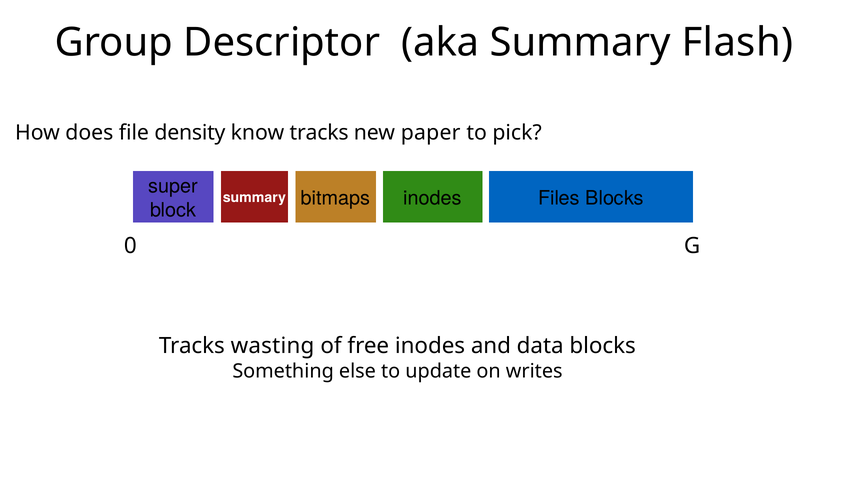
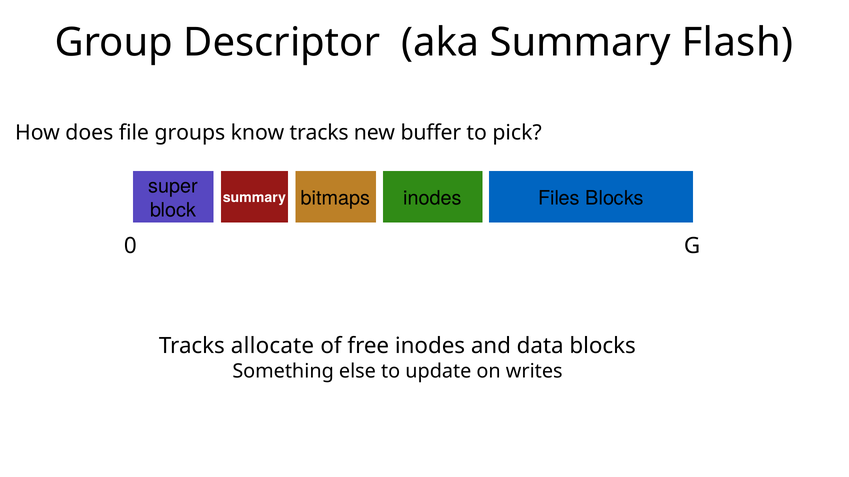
density: density -> groups
paper: paper -> buffer
wasting: wasting -> allocate
